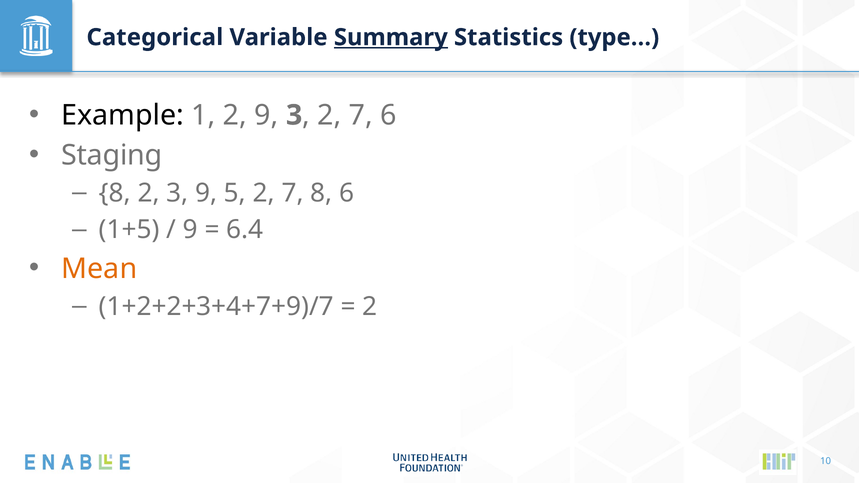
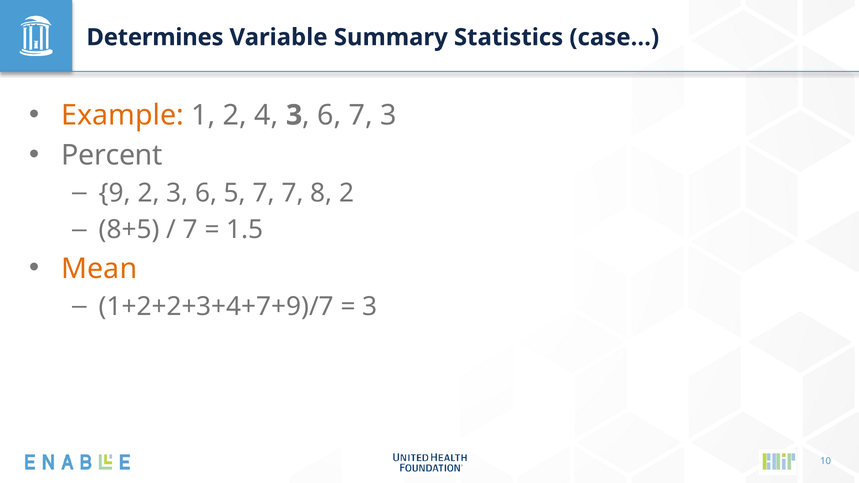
Categorical: Categorical -> Determines
Summary underline: present -> none
type…: type… -> case…
Example colour: black -> orange
2 9: 9 -> 4
2 at (329, 115): 2 -> 6
7 6: 6 -> 3
Staging: Staging -> Percent
8 at (115, 193): 8 -> 9
3 9: 9 -> 6
5 2: 2 -> 7
8 6: 6 -> 2
1+5: 1+5 -> 8+5
9 at (190, 230): 9 -> 7
6.4: 6.4 -> 1.5
2 at (370, 307): 2 -> 3
